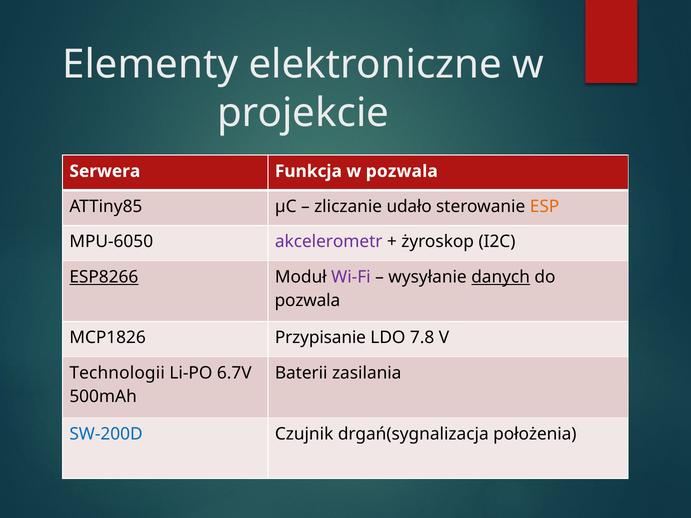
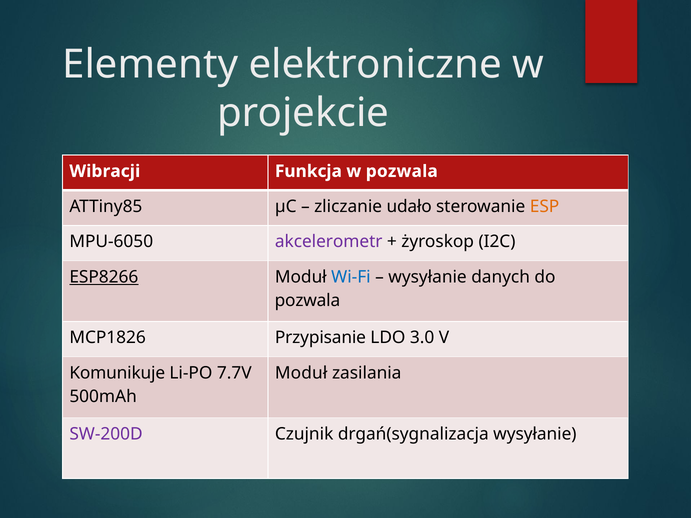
Serwera: Serwera -> Wibracji
Wi-Fi colour: purple -> blue
danych underline: present -> none
7.8: 7.8 -> 3.0
Technologii: Technologii -> Komunikuje
6.7V: 6.7V -> 7.7V
Baterii at (301, 373): Baterii -> Moduł
SW-200D colour: blue -> purple
drgań(sygnalizacja położenia: położenia -> wysyłanie
